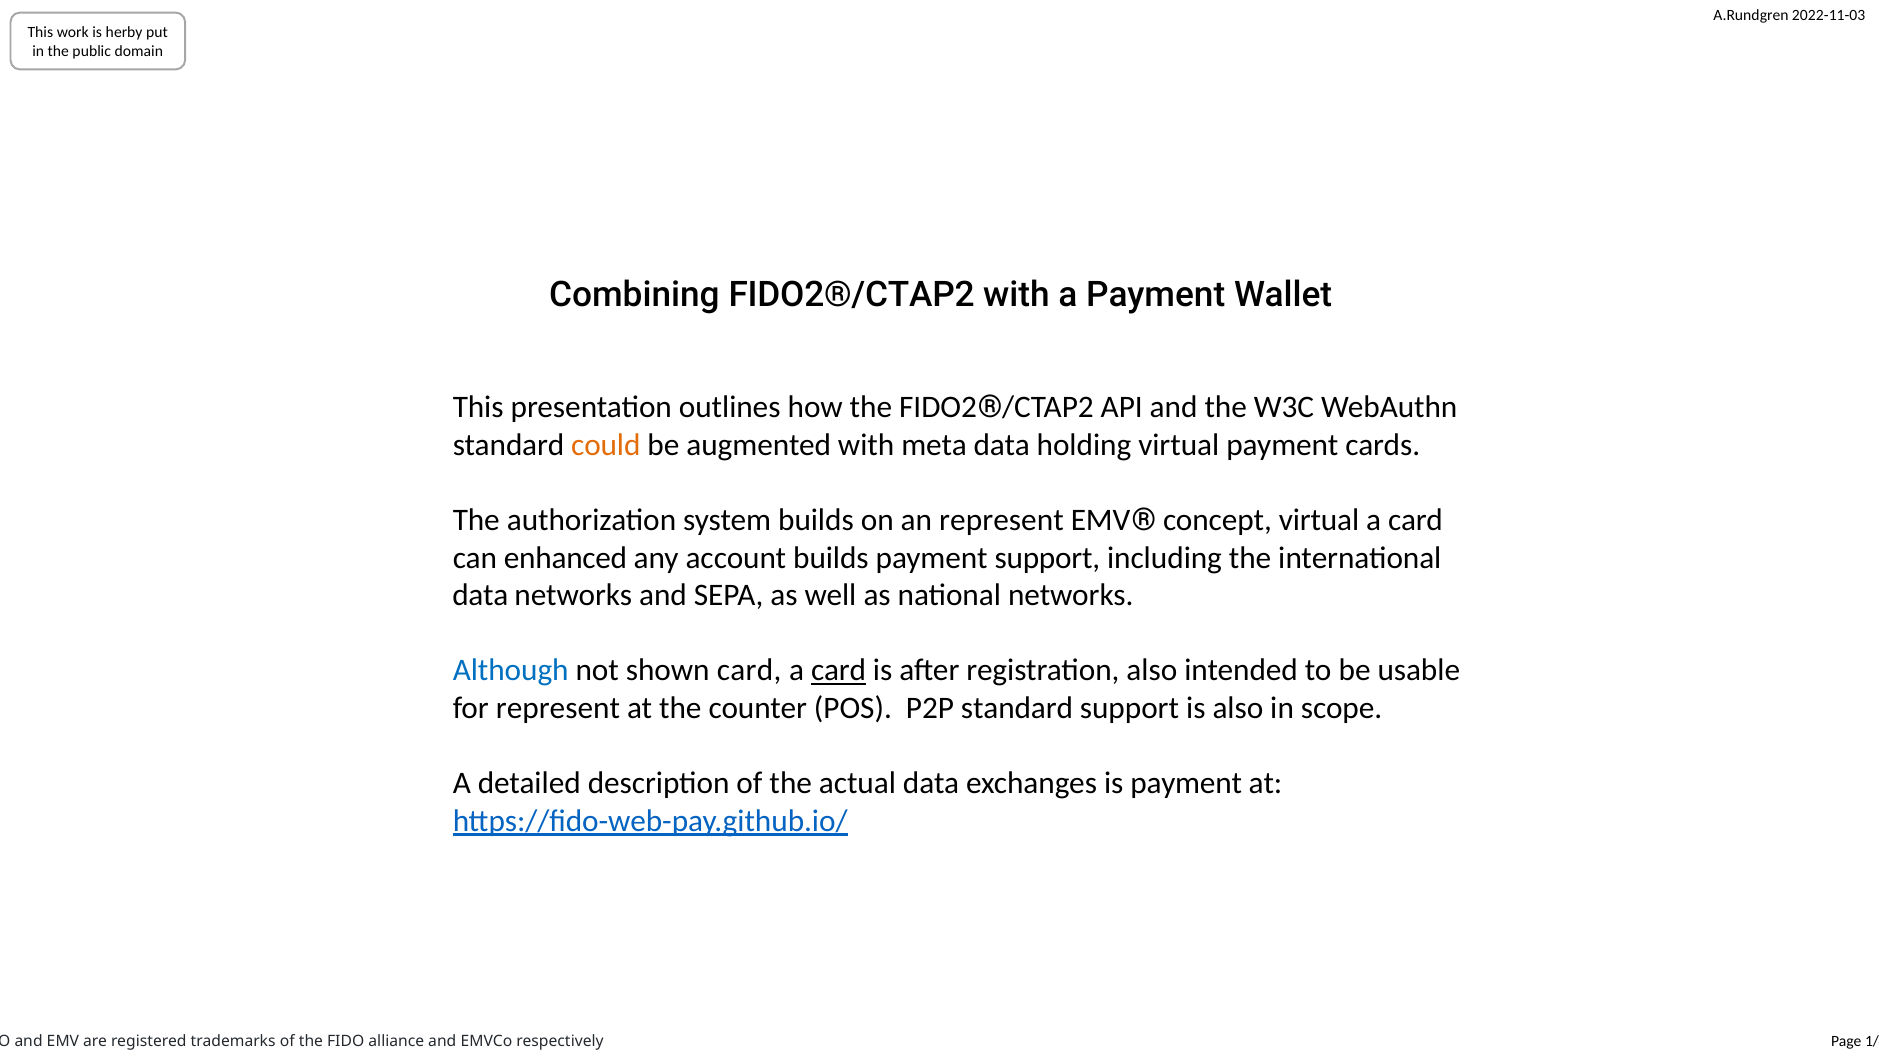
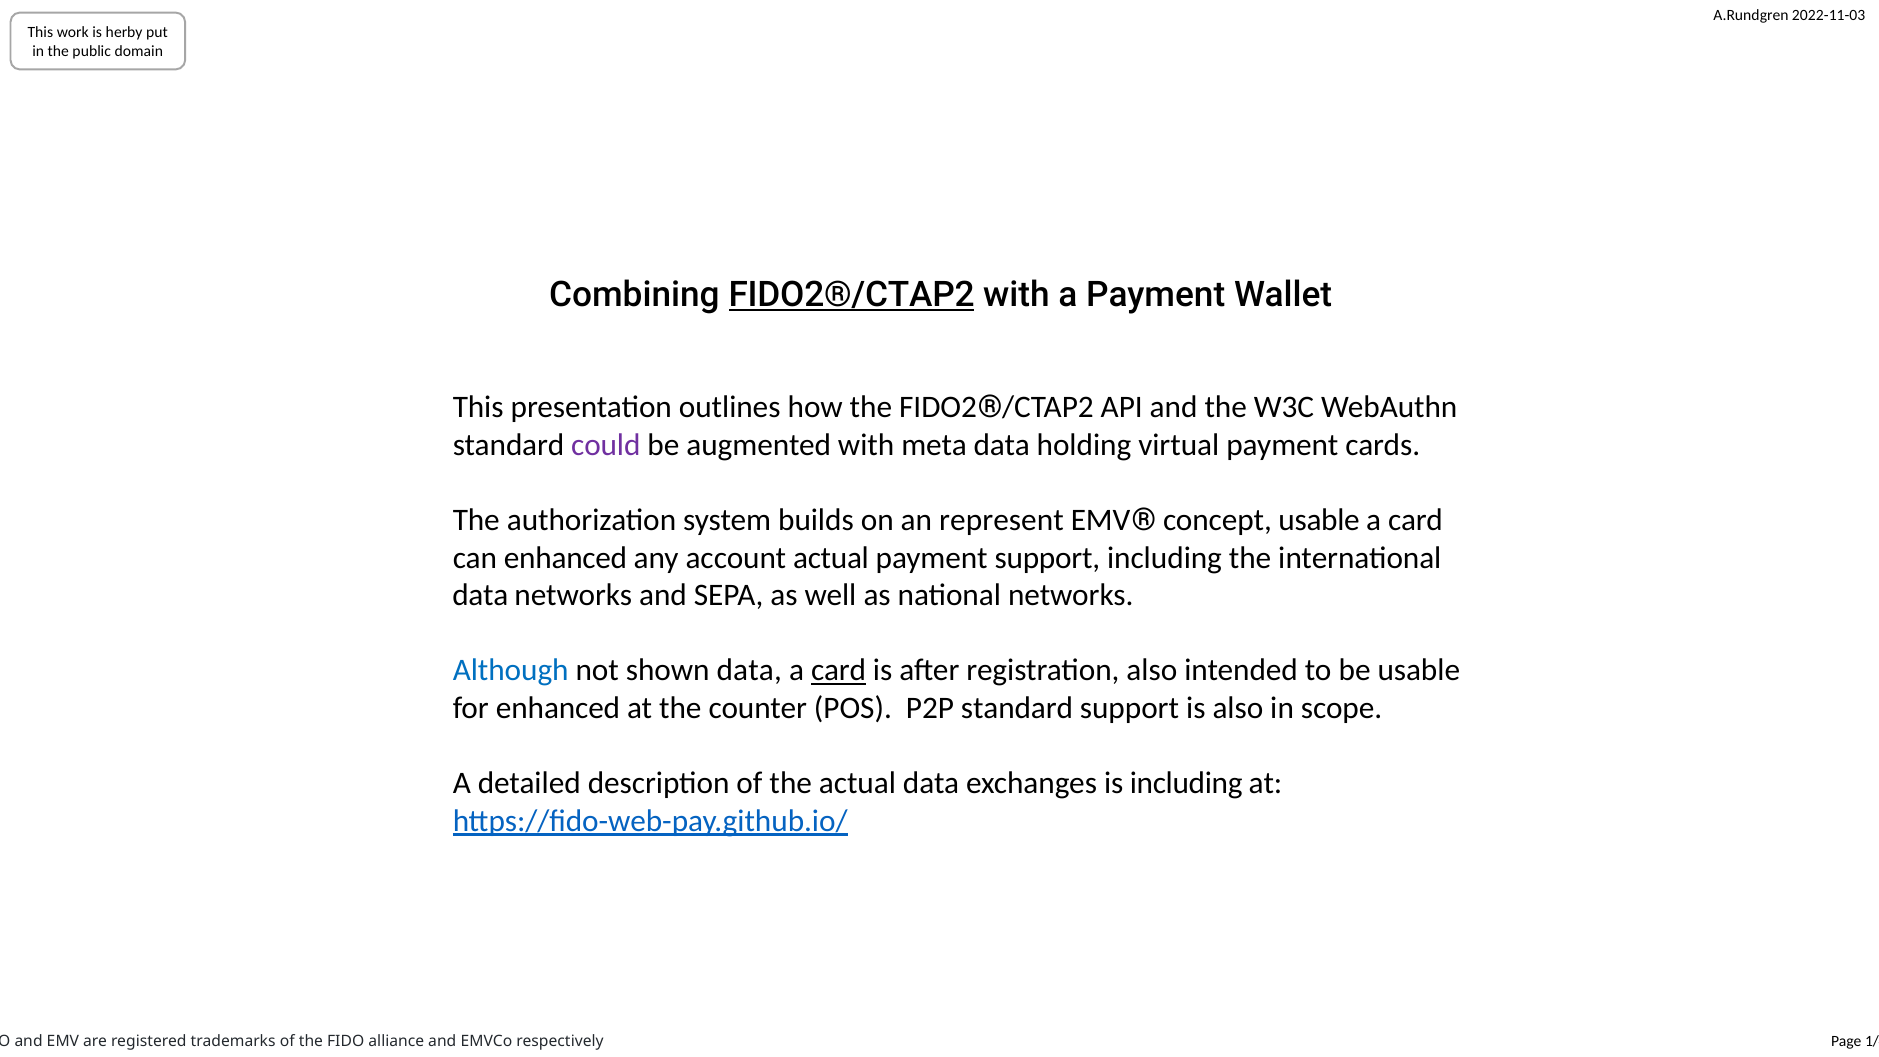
FIDO2®/CTAP2 at (852, 295) underline: none -> present
could colour: orange -> purple
concept virtual: virtual -> usable
account builds: builds -> actual
shown card: card -> data
for represent: represent -> enhanced
is payment: payment -> including
